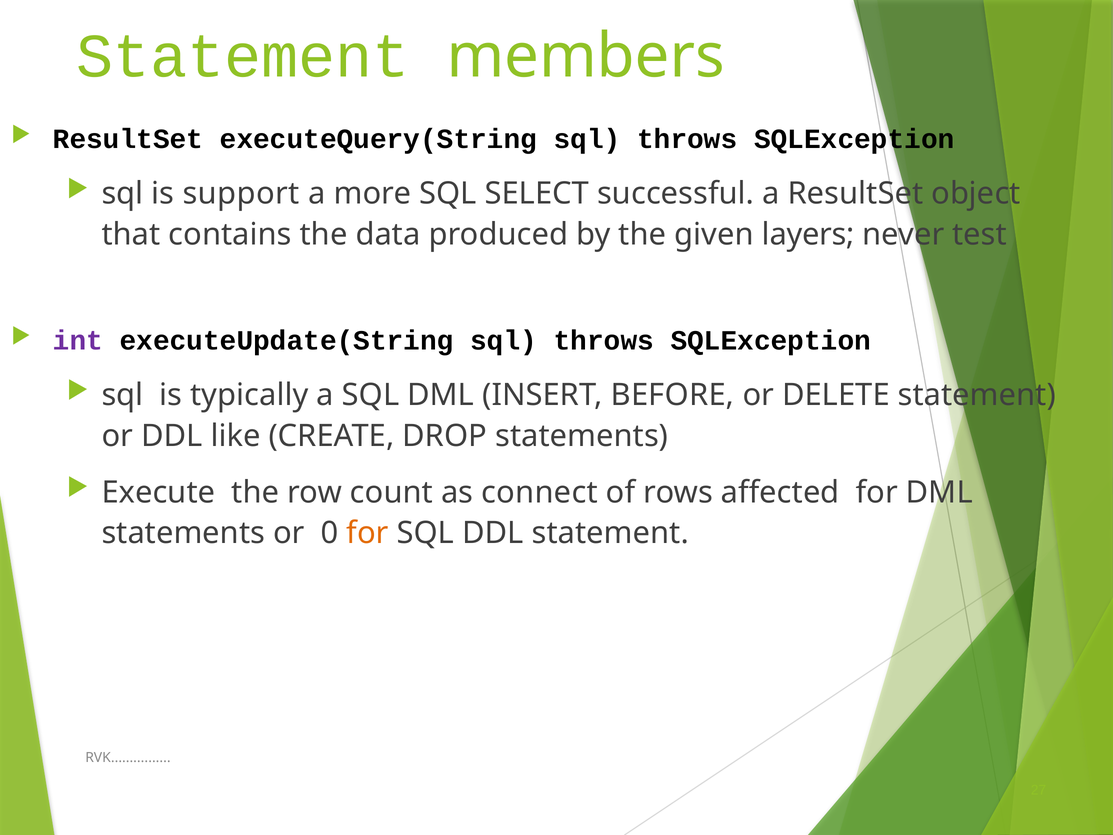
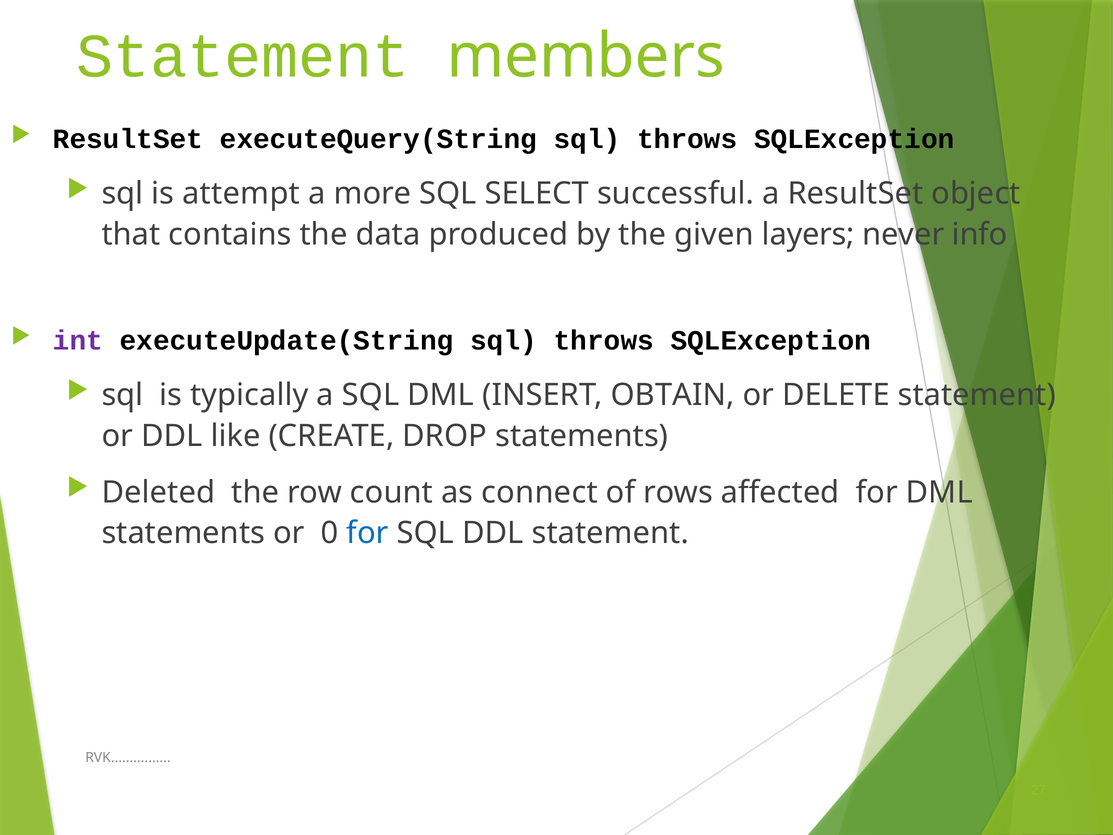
support: support -> attempt
test: test -> info
BEFORE: BEFORE -> OBTAIN
Execute: Execute -> Deleted
for at (368, 533) colour: orange -> blue
